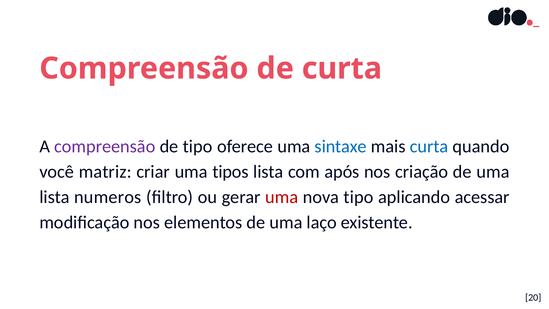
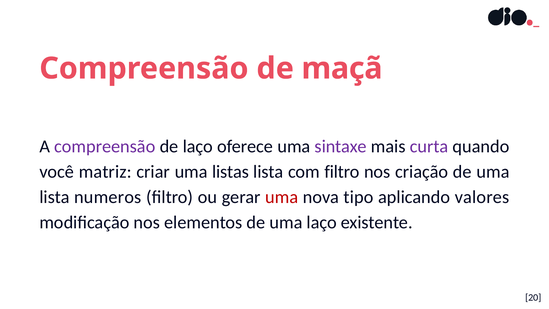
de curta: curta -> maçã
de tipo: tipo -> laço
sintaxe colour: blue -> purple
curta at (429, 147) colour: blue -> purple
tipos: tipos -> listas
com após: após -> filtro
acessar: acessar -> valores
